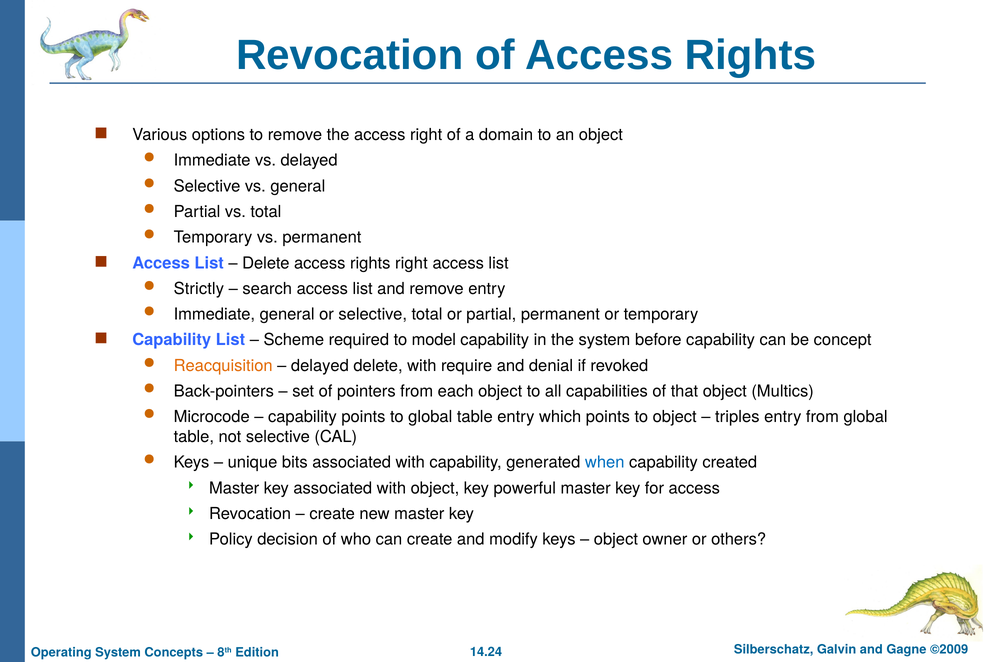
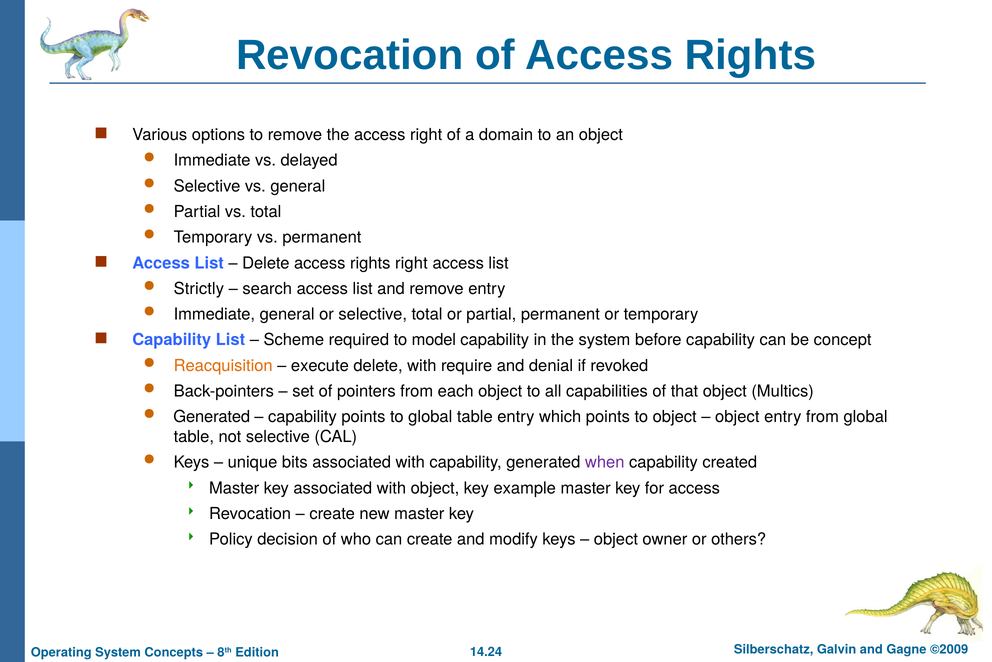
delayed at (320, 365): delayed -> execute
Microcode at (212, 417): Microcode -> Generated
triples at (737, 417): triples -> object
when colour: blue -> purple
powerful: powerful -> example
